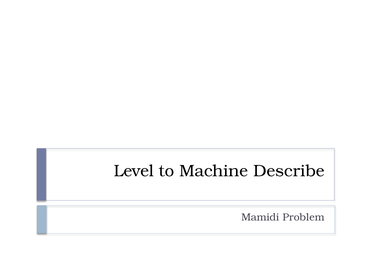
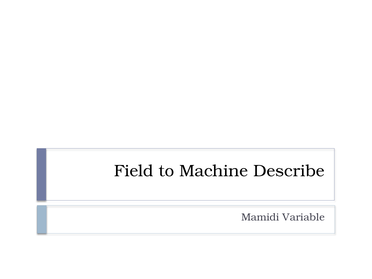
Level: Level -> Field
Problem: Problem -> Variable
